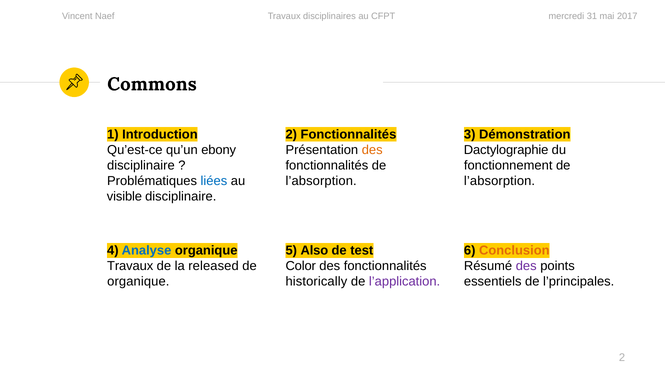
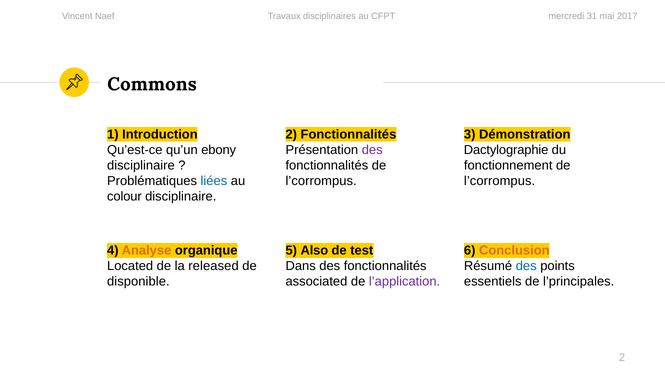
des at (372, 150) colour: orange -> purple
l’absorption at (321, 181): l’absorption -> l’corrompus
l’absorption at (500, 181): l’absorption -> l’corrompus
visible: visible -> colour
Analyse colour: blue -> orange
Travaux at (130, 266): Travaux -> Located
Color: Color -> Dans
des at (526, 266) colour: purple -> blue
organique at (138, 282): organique -> disponible
historically: historically -> associated
